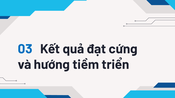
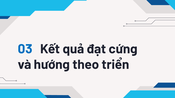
tiềm: tiềm -> theo
